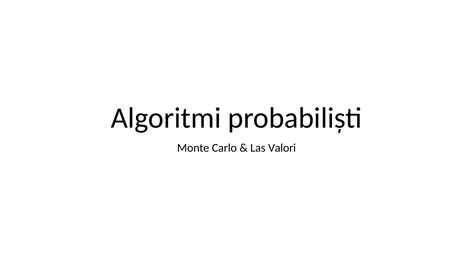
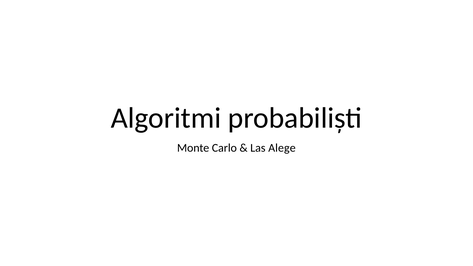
Valori: Valori -> Alege
